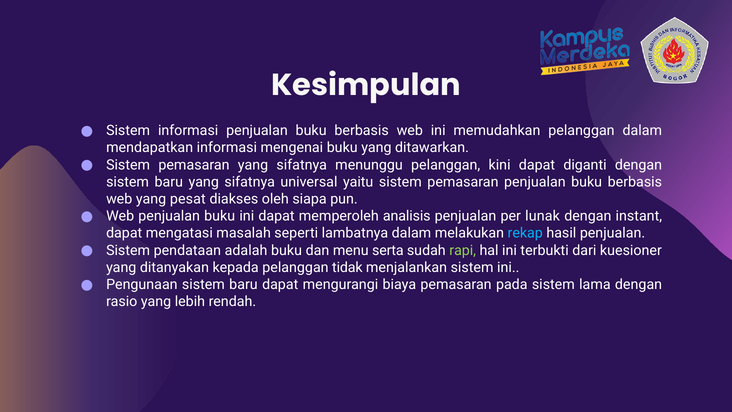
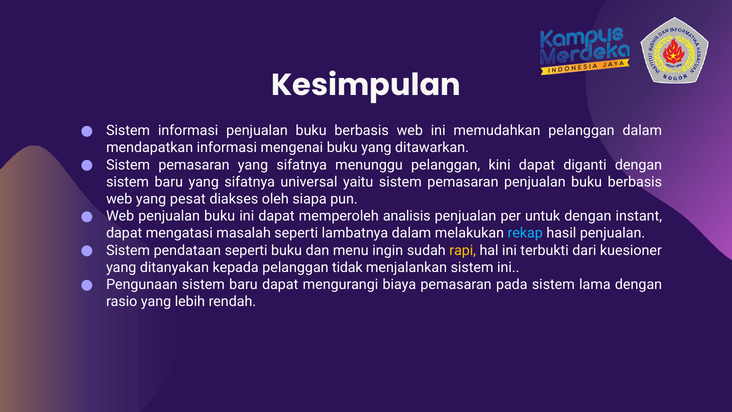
lunak: lunak -> untuk
pendataan adalah: adalah -> seperti
serta: serta -> ingin
rapi colour: light green -> yellow
